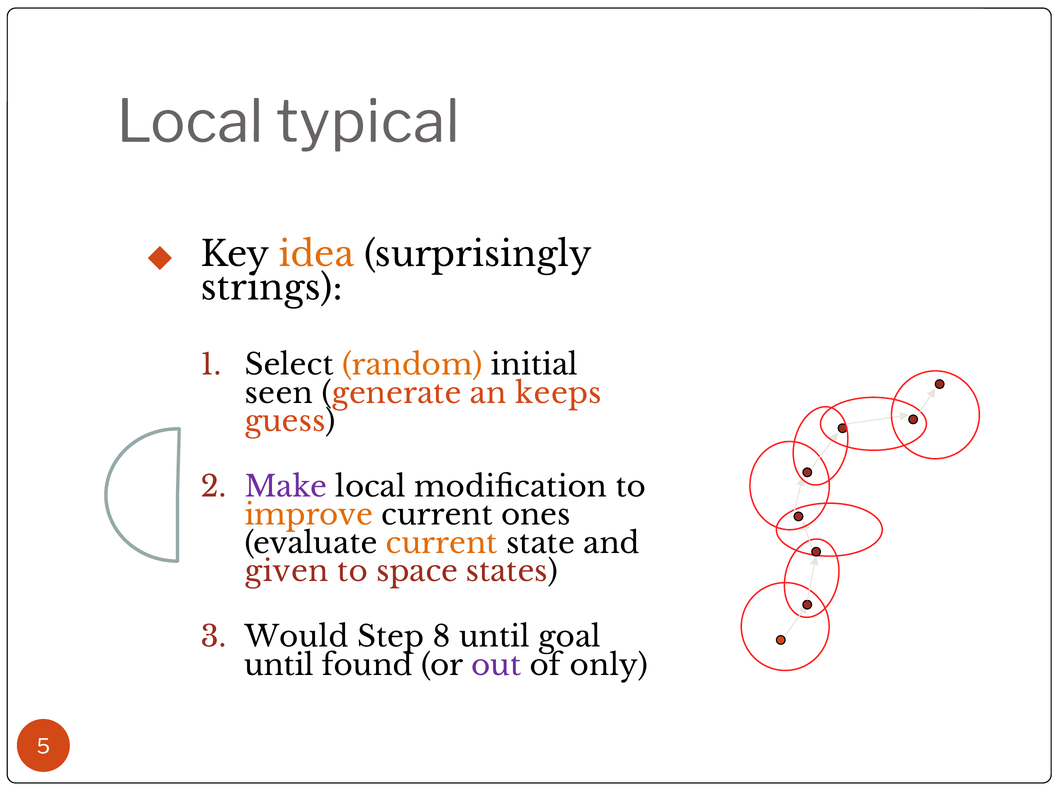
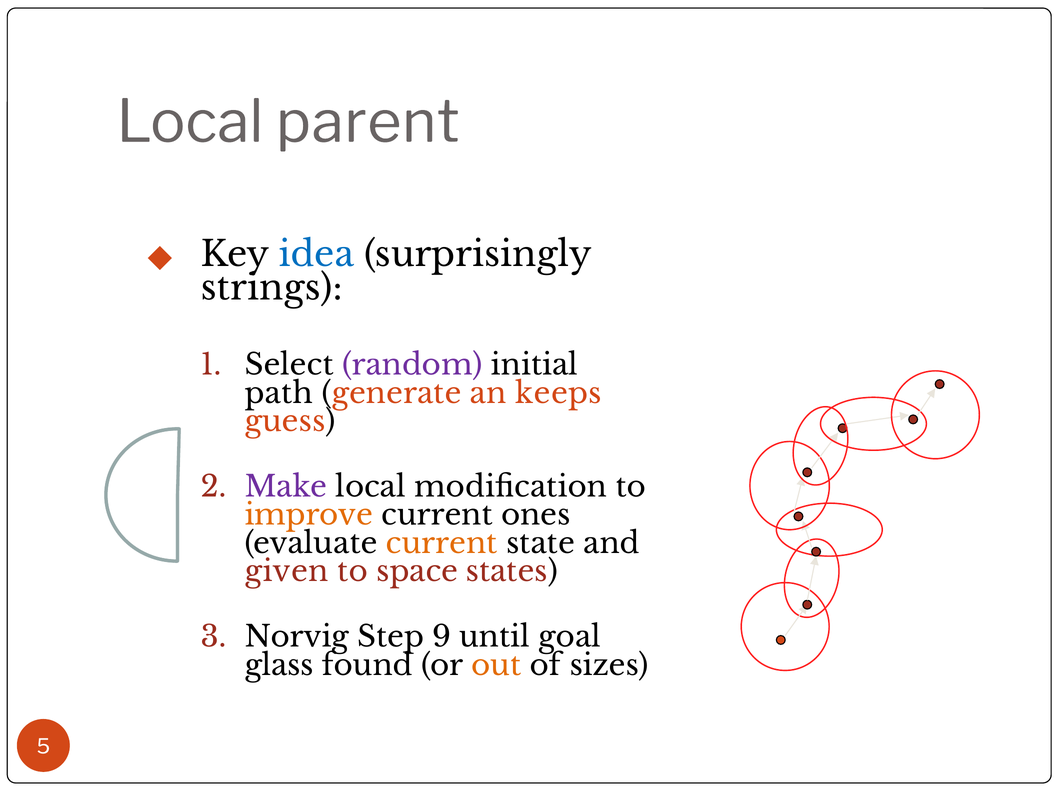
typical: typical -> parent
idea colour: orange -> blue
random colour: orange -> purple
seen: seen -> path
Would: Would -> Norvig
8: 8 -> 9
until at (279, 666): until -> glass
out colour: purple -> orange
only: only -> sizes
